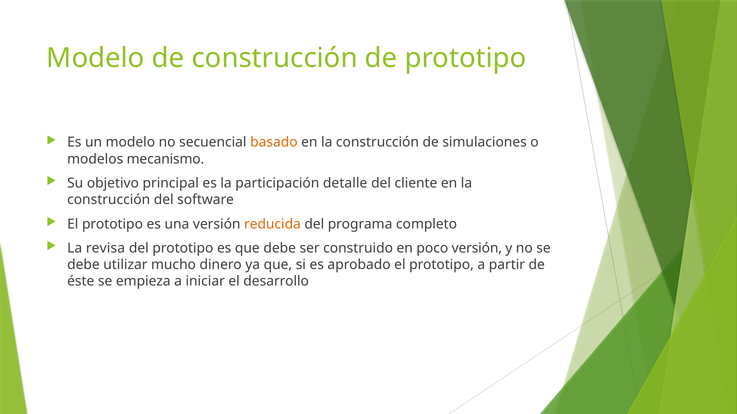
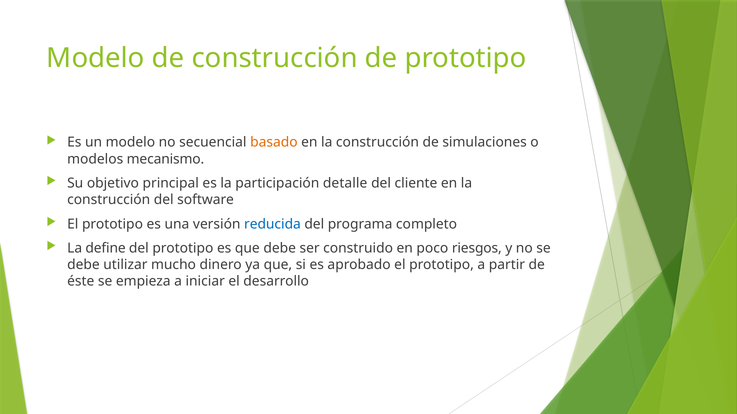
reducida colour: orange -> blue
revisa: revisa -> define
poco versión: versión -> riesgos
